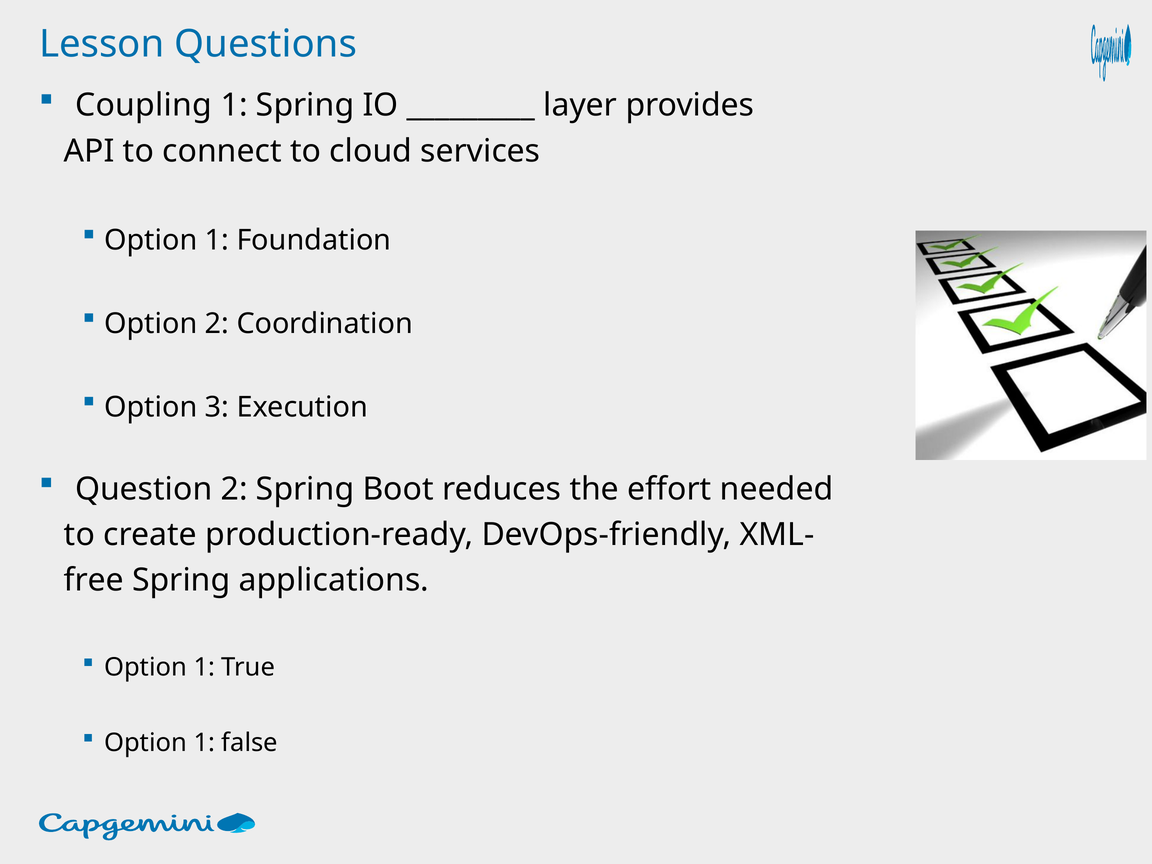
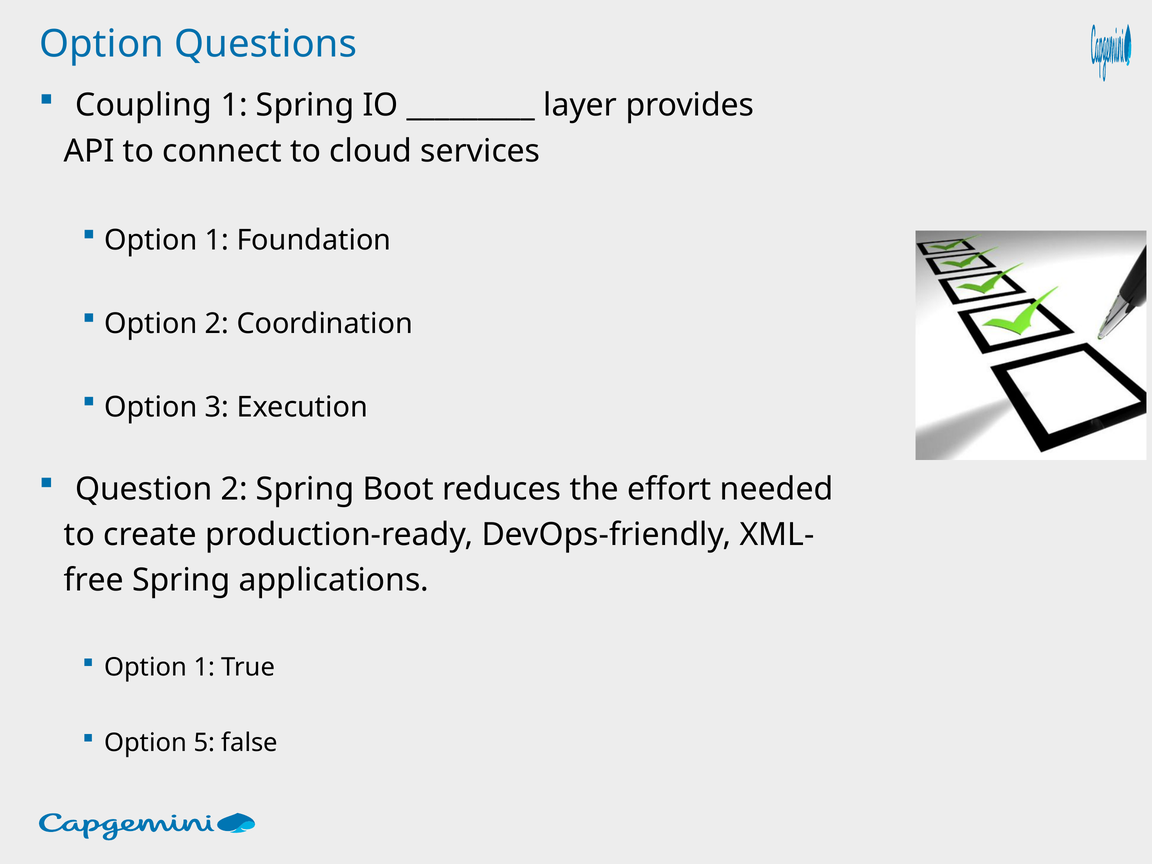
Lesson at (102, 44): Lesson -> Option
1 at (204, 743): 1 -> 5
